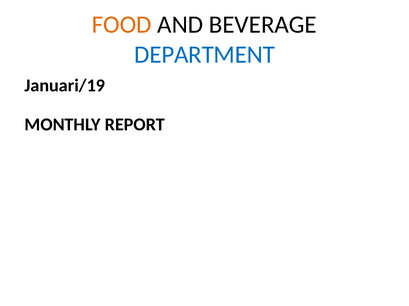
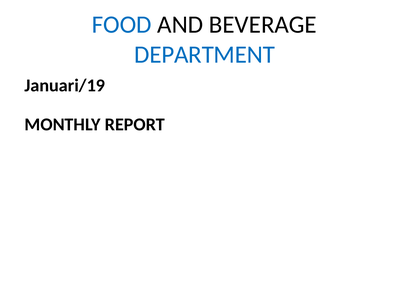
FOOD colour: orange -> blue
